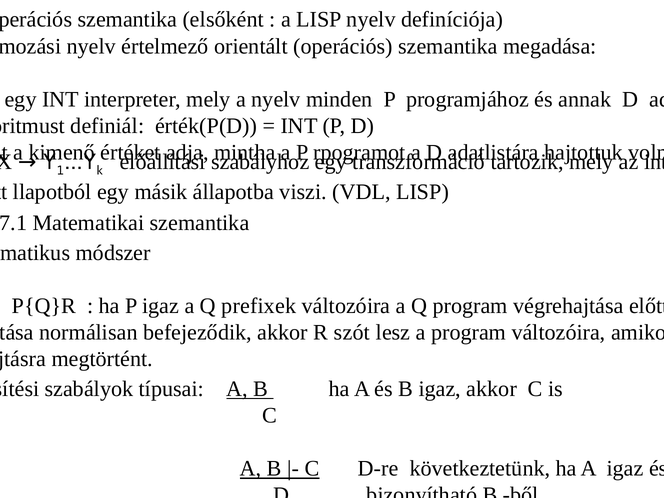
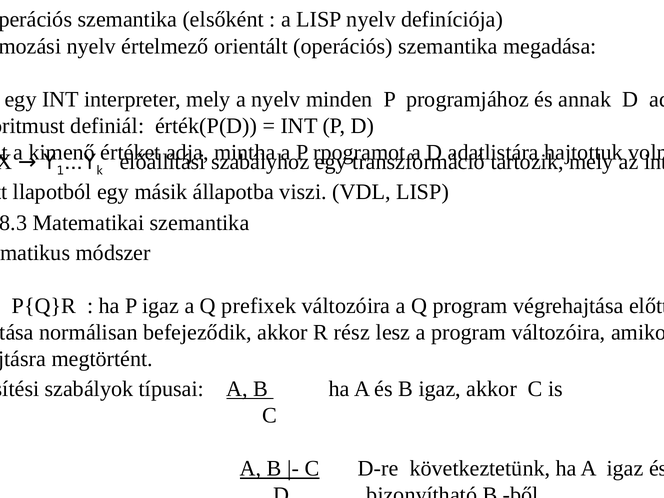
7.1: 7.1 -> 8.3
szót: szót -> rész
